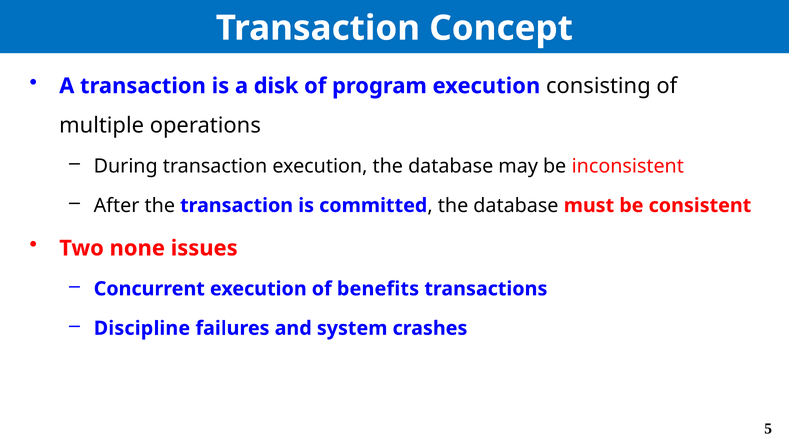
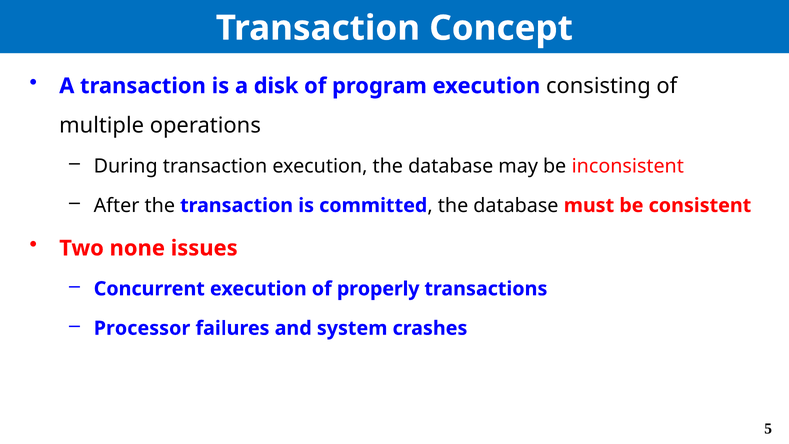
benefits: benefits -> properly
Discipline: Discipline -> Processor
